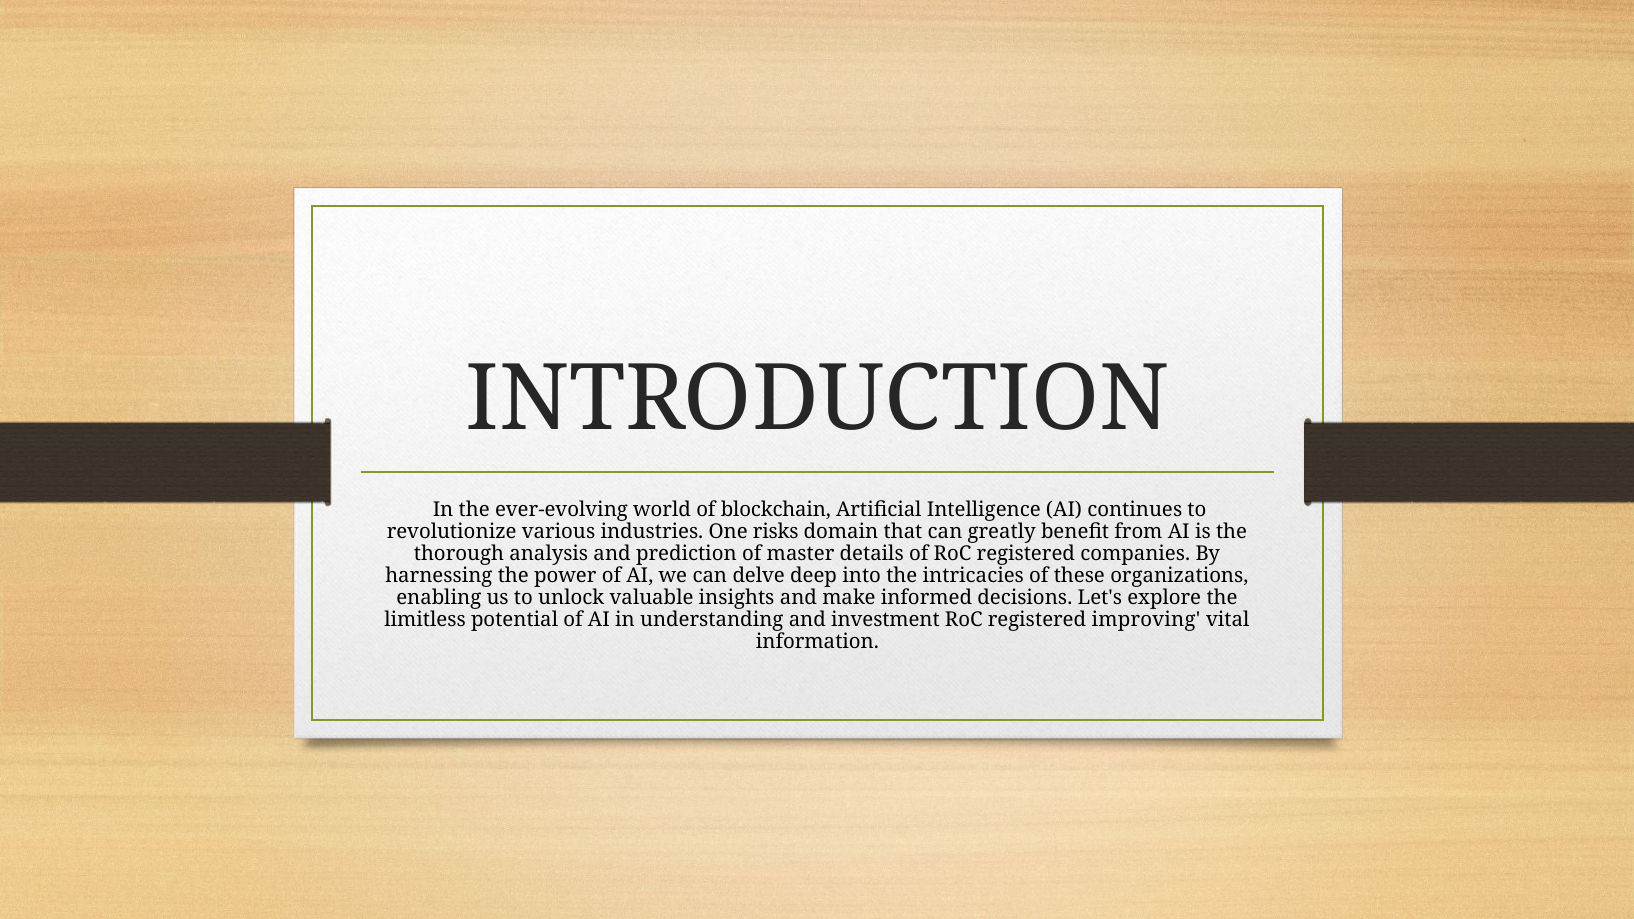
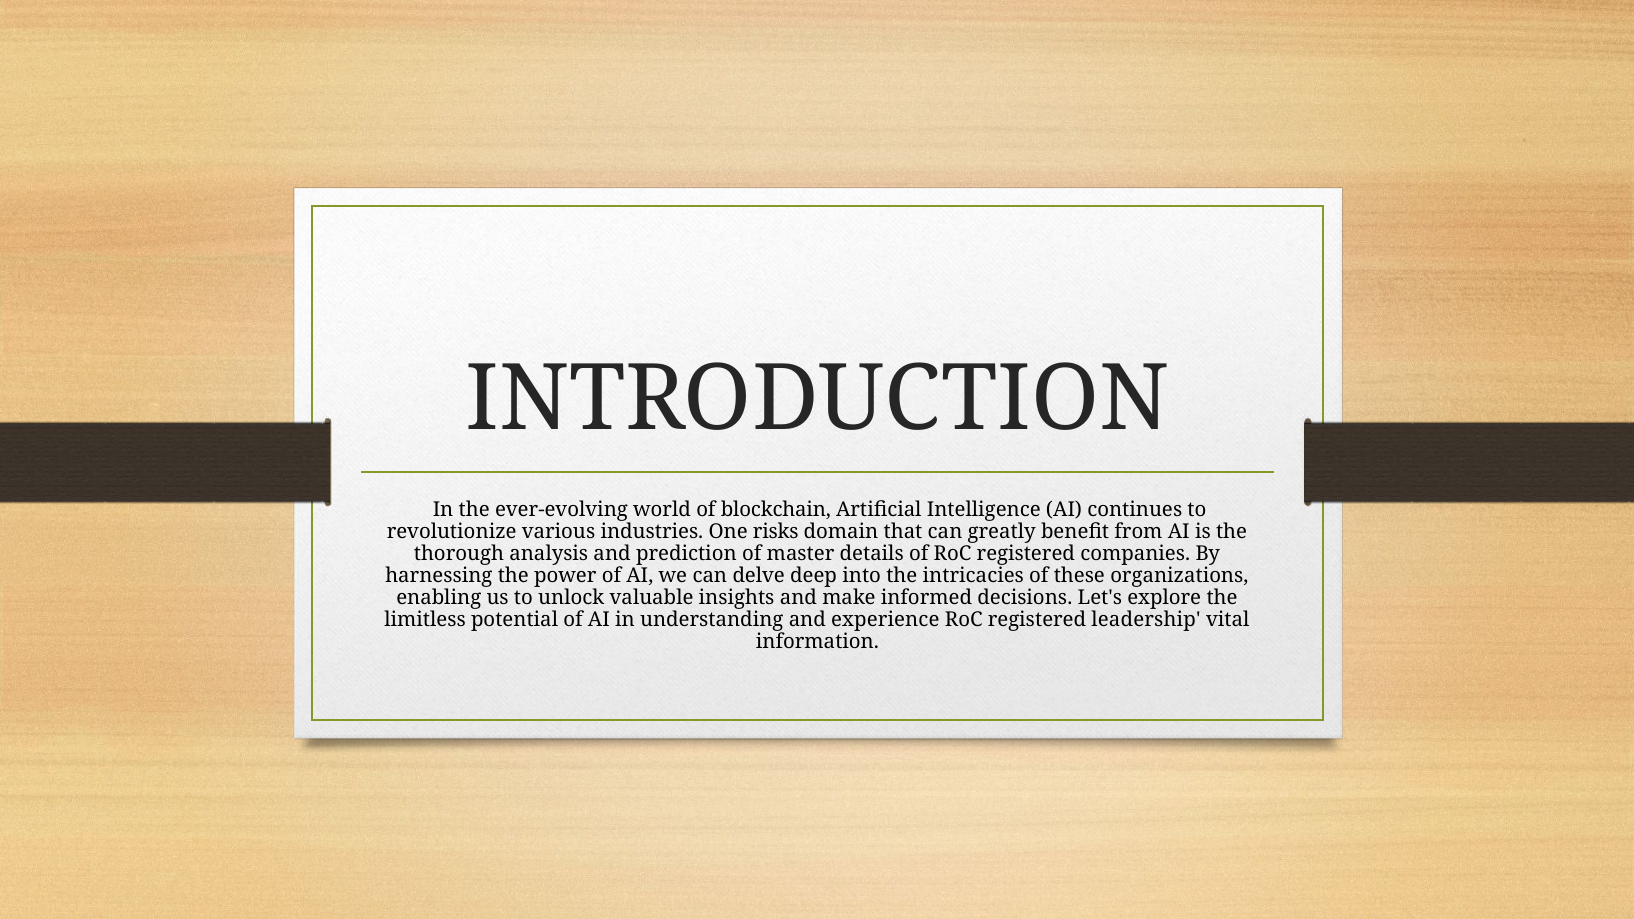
investment: investment -> experience
improving: improving -> leadership
